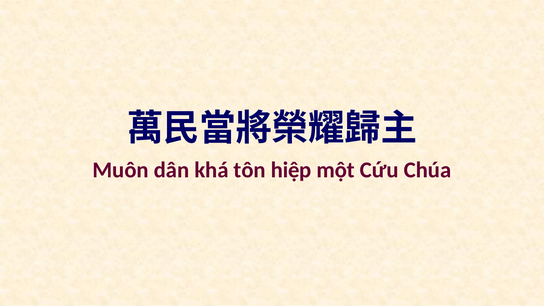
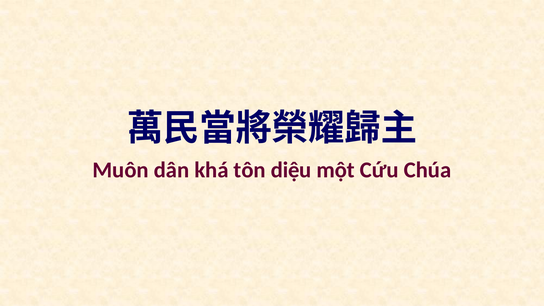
hiệp: hiệp -> diệu
